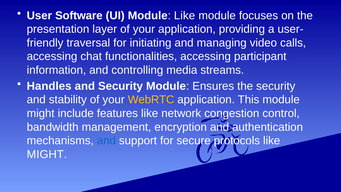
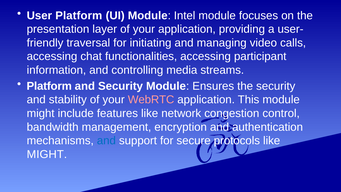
User Software: Software -> Platform
Module Like: Like -> Intel
Handles at (49, 86): Handles -> Platform
WebRTC colour: yellow -> pink
